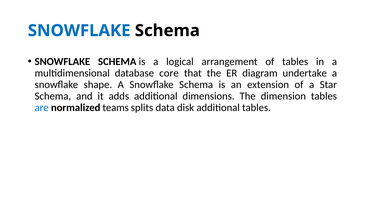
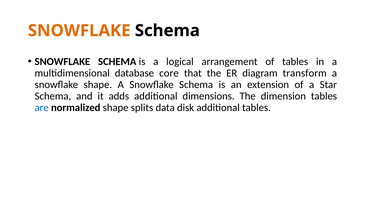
SNOWFLAKE at (79, 31) colour: blue -> orange
undertake: undertake -> transform
normalized teams: teams -> shape
